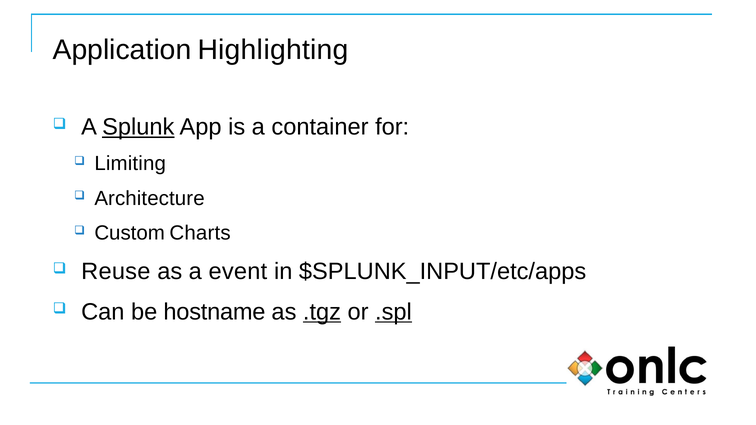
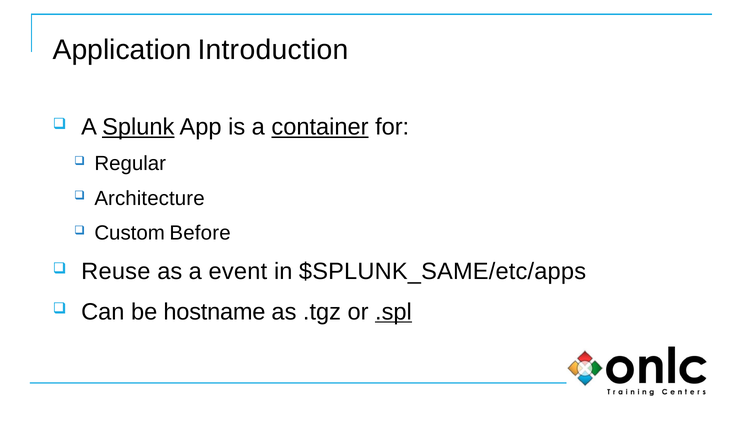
Highlighting: Highlighting -> Introduction
container underline: none -> present
Limiting: Limiting -> Regular
Charts: Charts -> Before
$SPLUNK_INPUT/etc/apps: $SPLUNK_INPUT/etc/apps -> $SPLUNK_SAME/etc/apps
.tgz underline: present -> none
